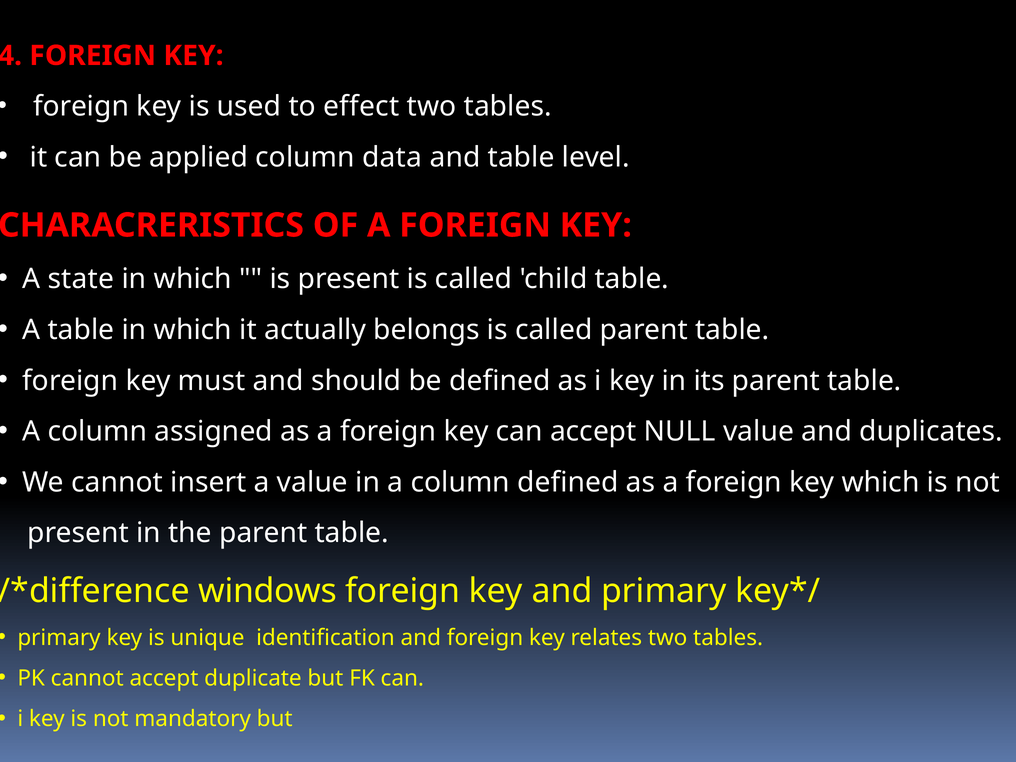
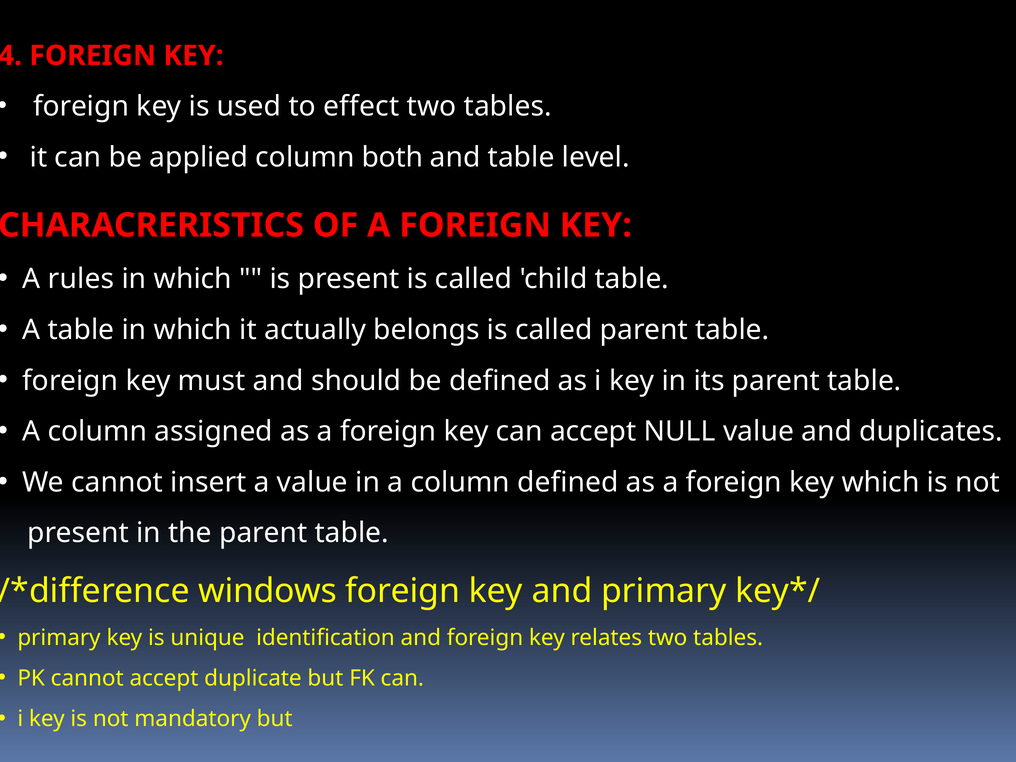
data: data -> both
state: state -> rules
